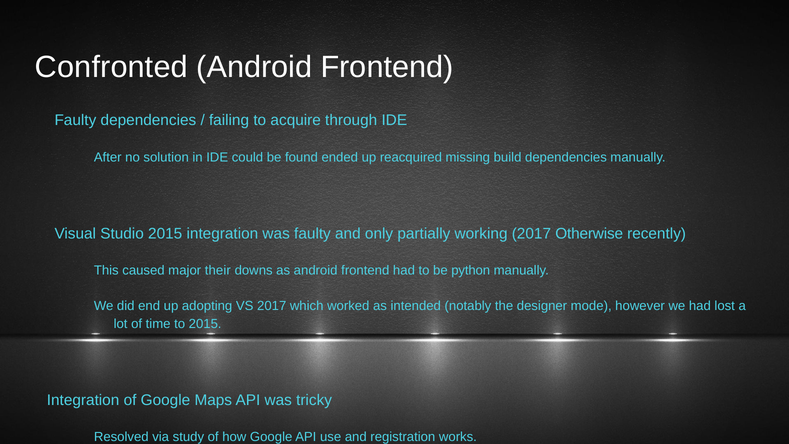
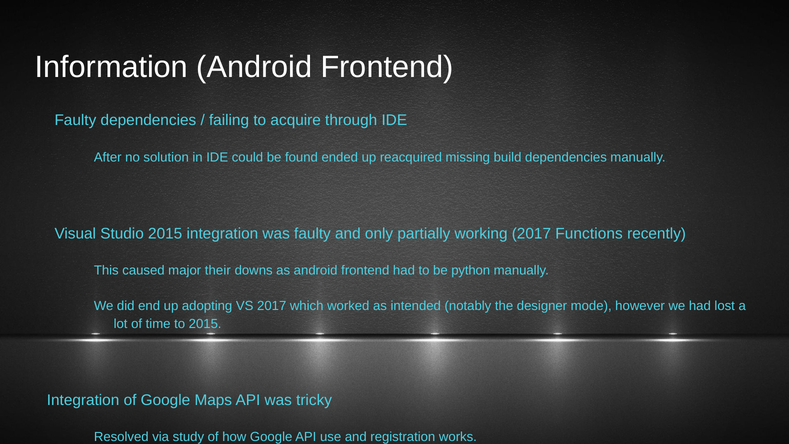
Confronted: Confronted -> Information
Otherwise: Otherwise -> Functions
